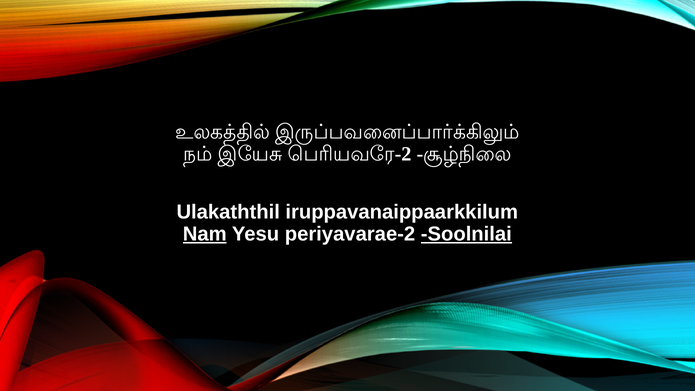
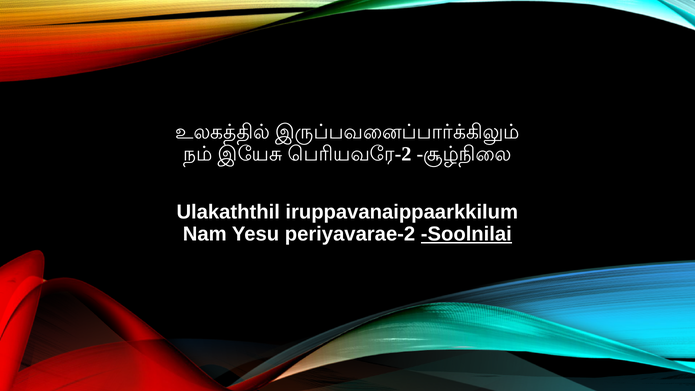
Nam underline: present -> none
